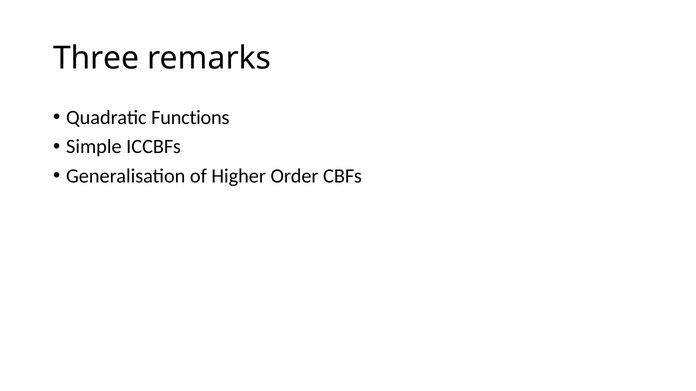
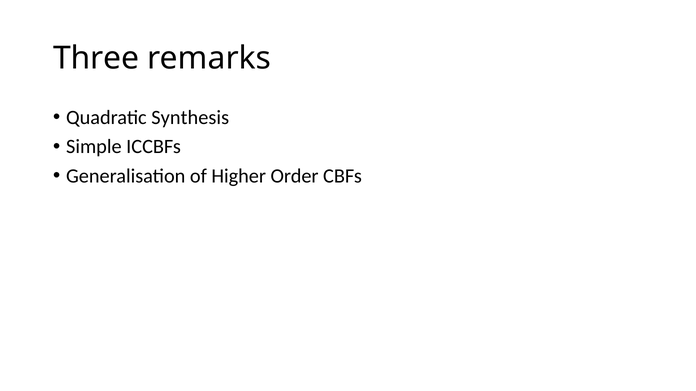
Functions: Functions -> Synthesis
